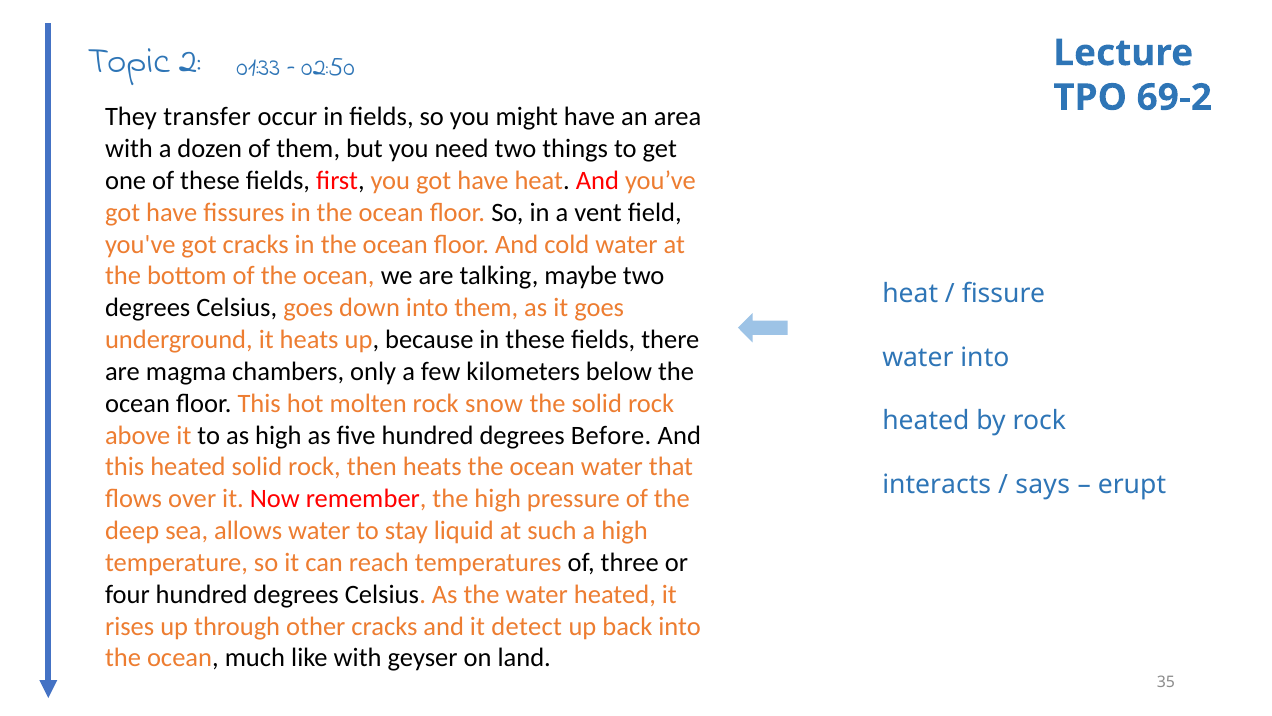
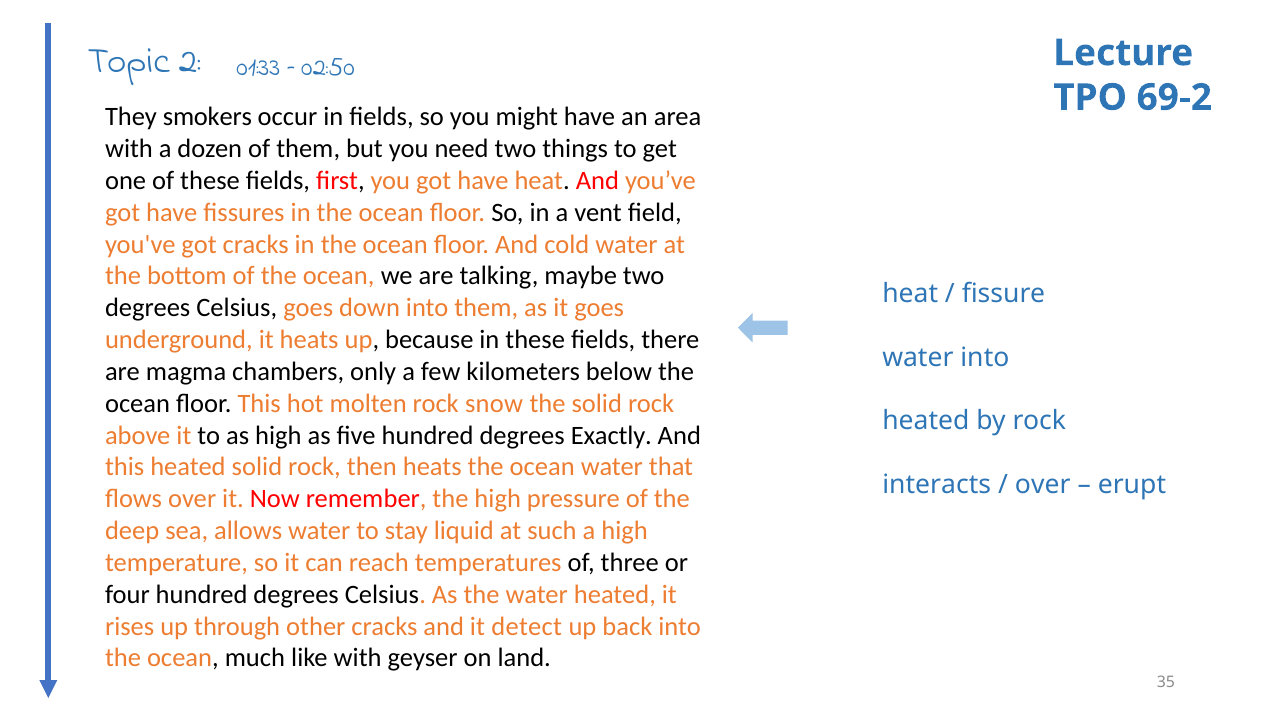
transfer: transfer -> smokers
Before: Before -> Exactly
says at (1043, 484): says -> over
